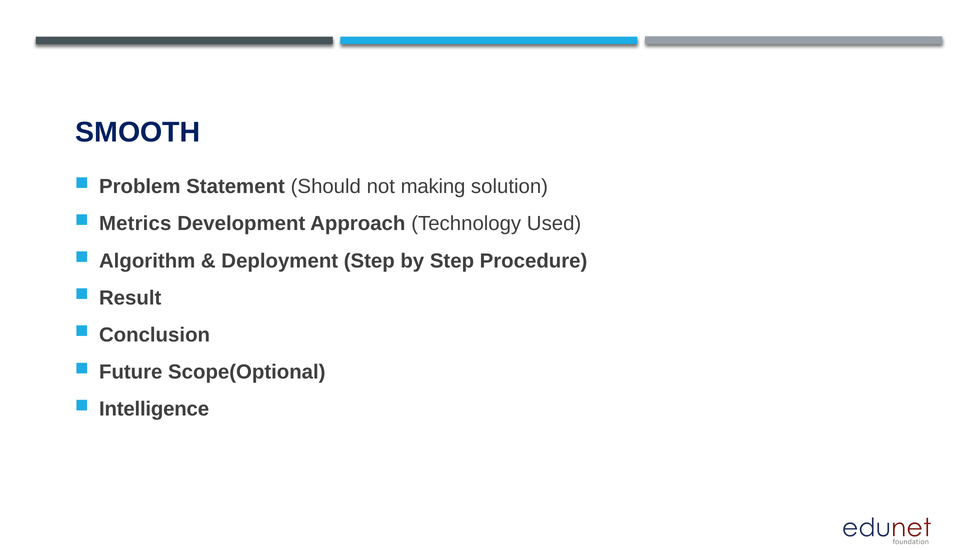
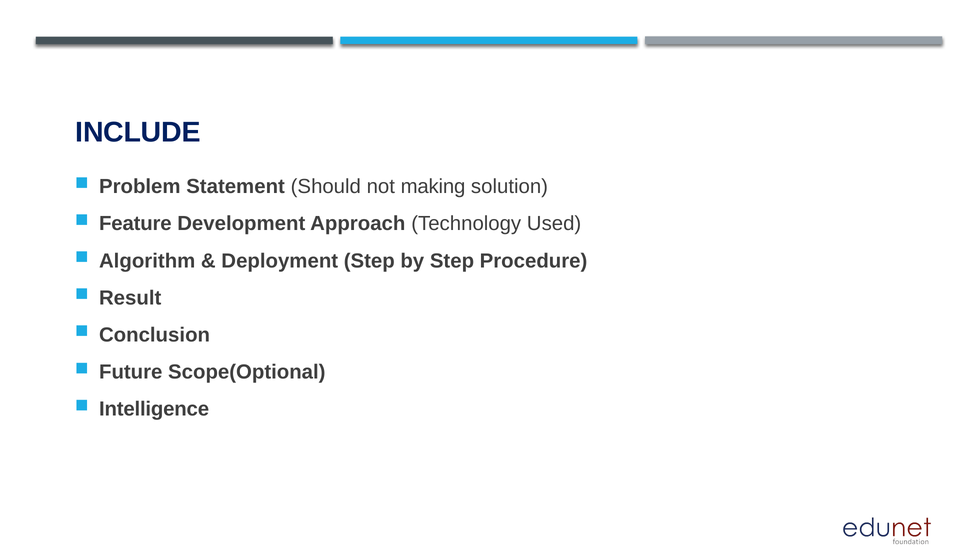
SMOOTH: SMOOTH -> INCLUDE
Metrics: Metrics -> Feature
